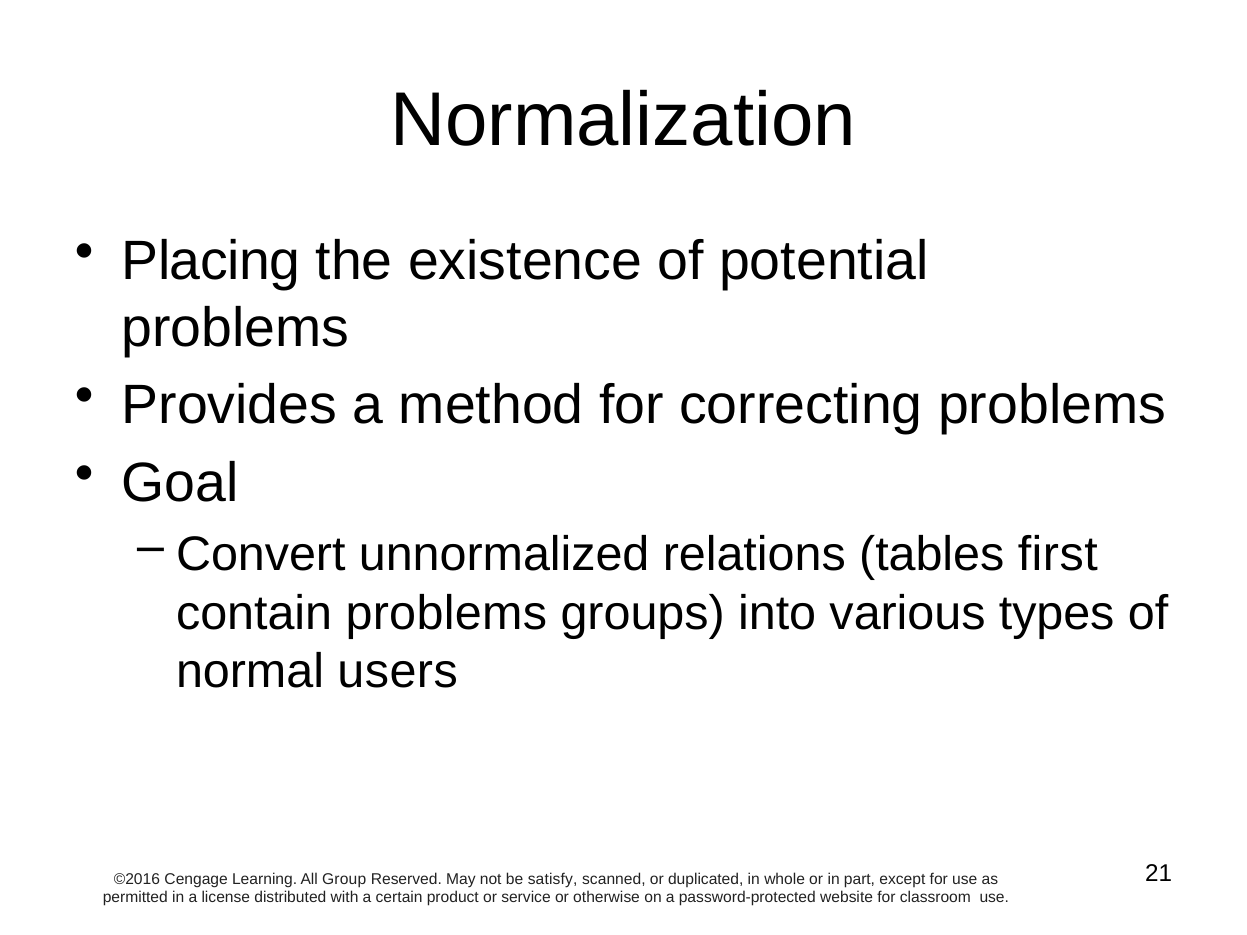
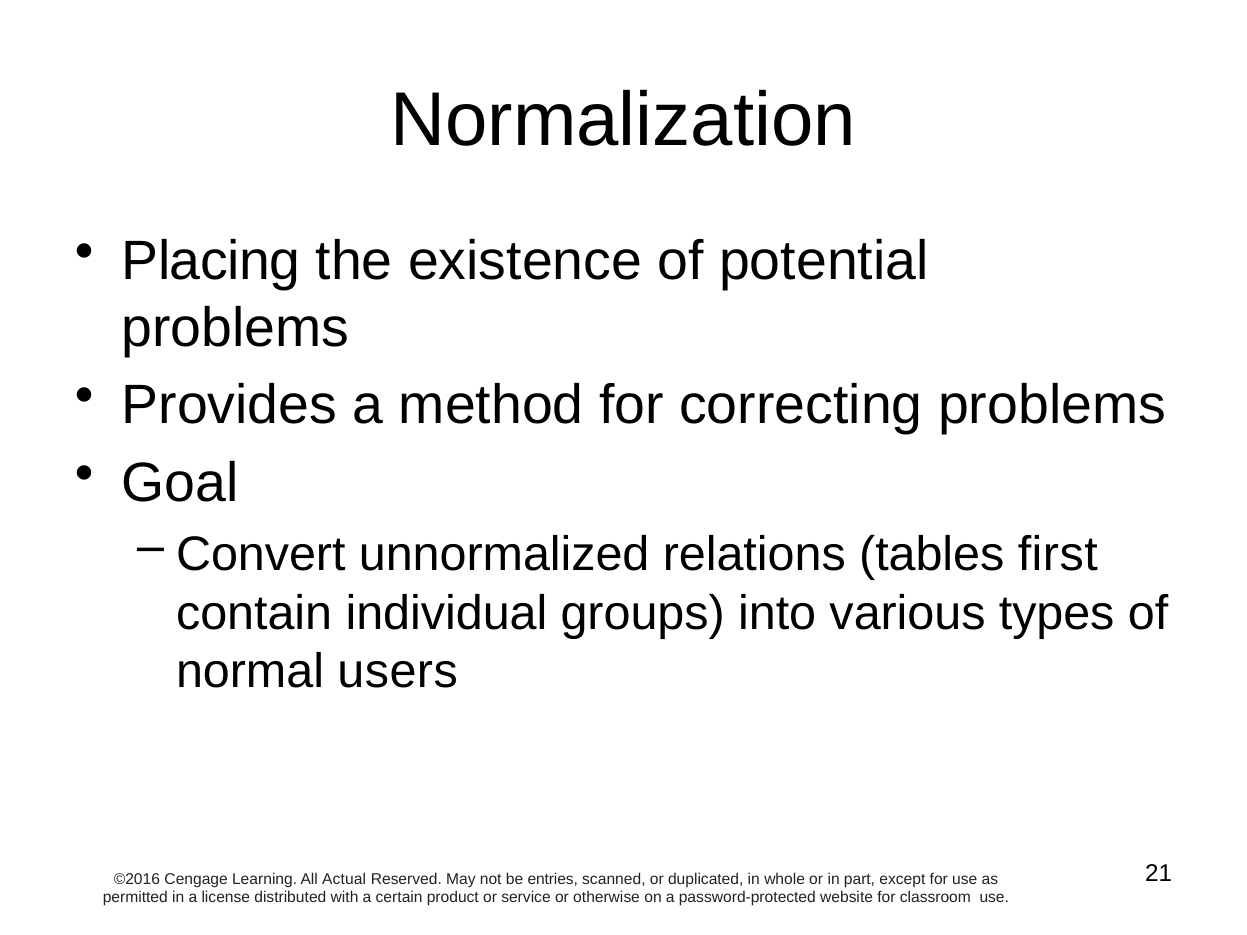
contain problems: problems -> individual
Group: Group -> Actual
satisfy: satisfy -> entries
